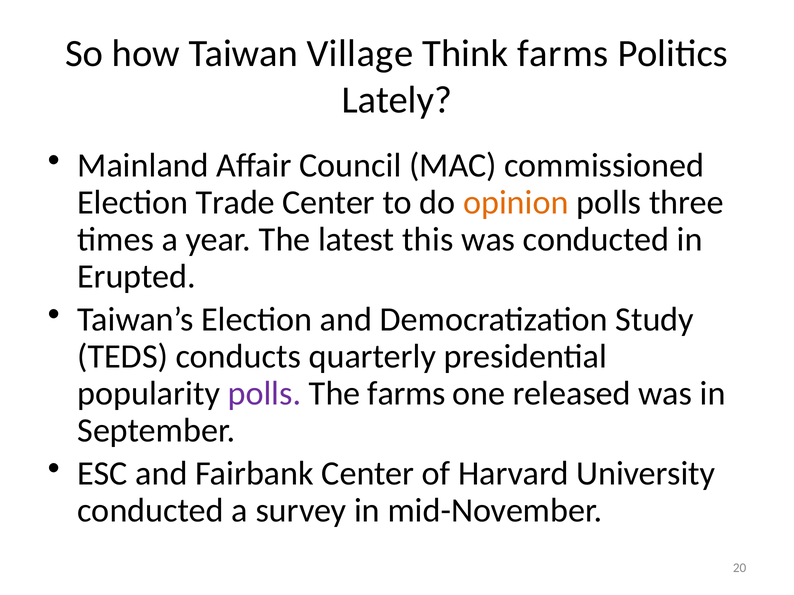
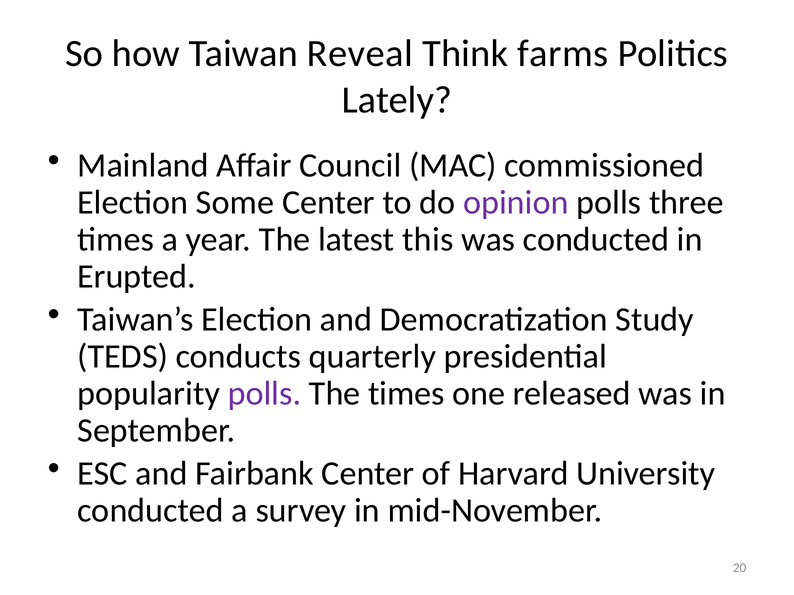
Village: Village -> Reveal
Trade: Trade -> Some
opinion colour: orange -> purple
The farms: farms -> times
